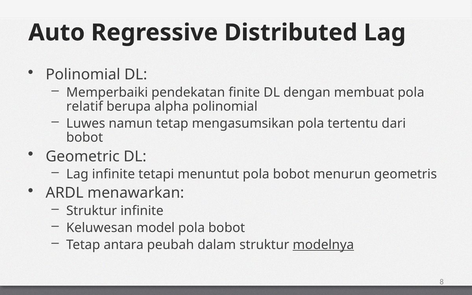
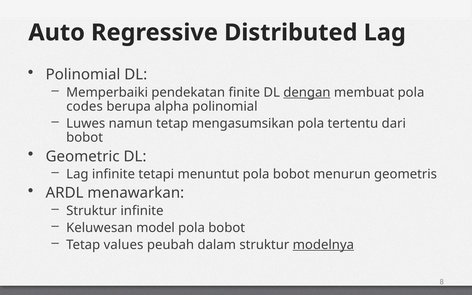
dengan underline: none -> present
relatif: relatif -> codes
antara: antara -> values
